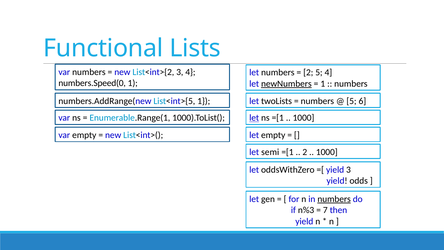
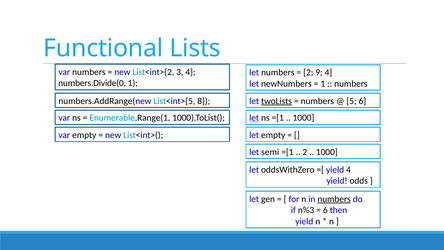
2 5: 5 -> 9
numbers.Speed(0: numbers.Speed(0 -> numbers.Divide(0
newNumbers underline: present -> none
List<int>{5 1: 1 -> 8
twoLists underline: none -> present
yield 3: 3 -> 4
7 at (325, 210): 7 -> 6
